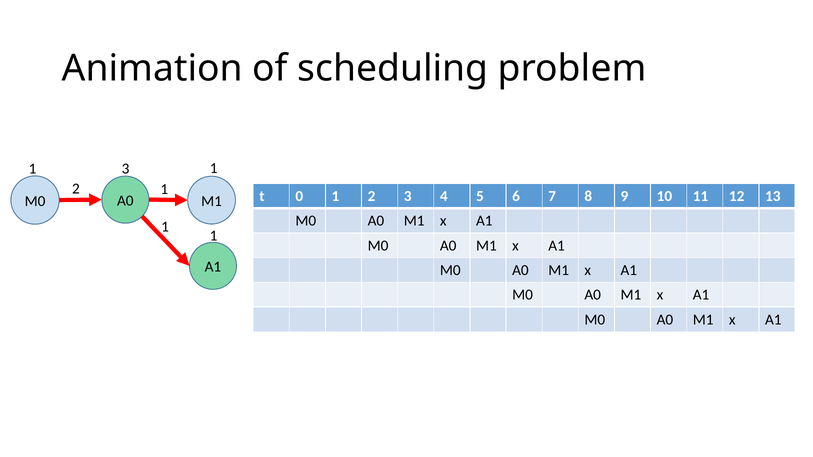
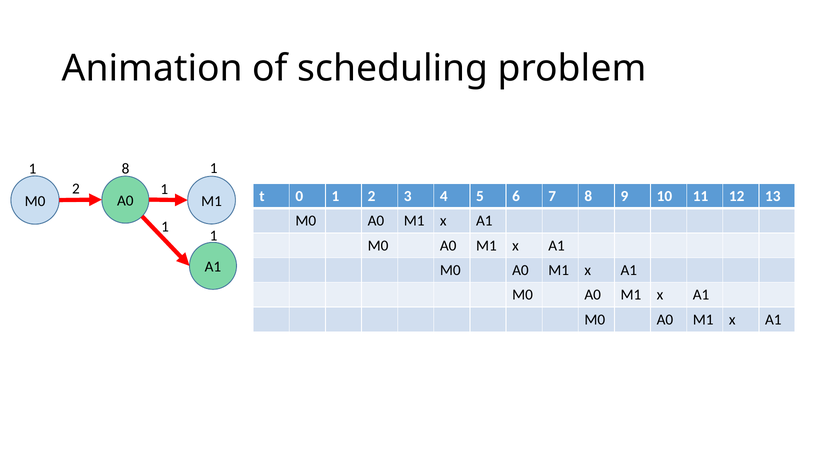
1 3: 3 -> 8
